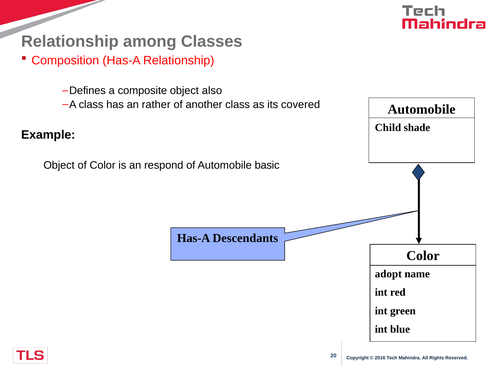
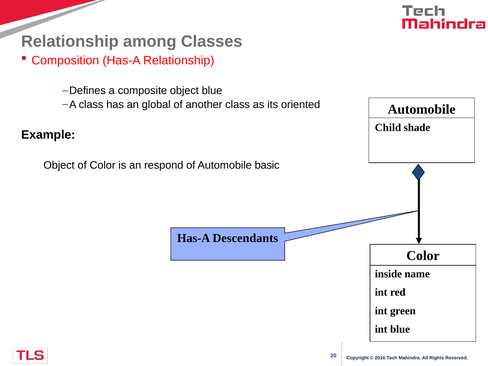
object also: also -> blue
rather: rather -> global
covered: covered -> oriented
adopt: adopt -> inside
